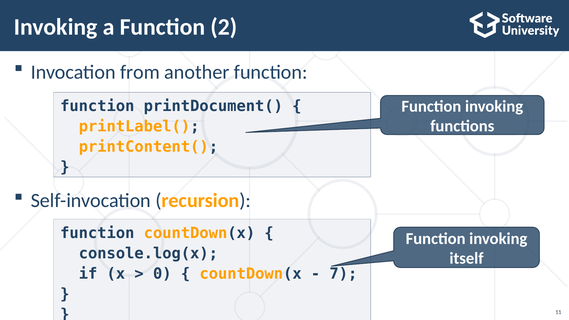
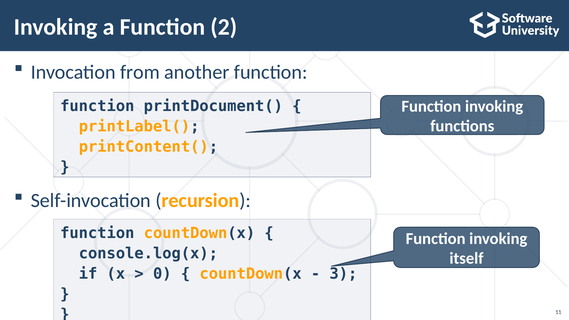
7: 7 -> 3
